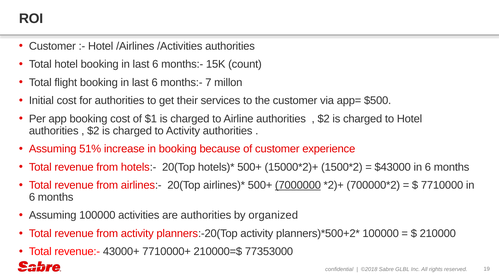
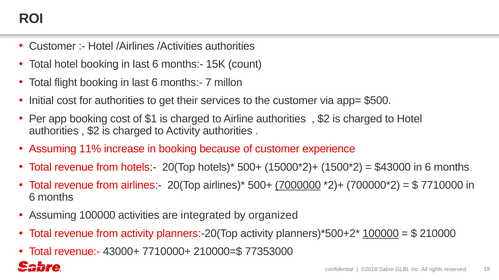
51%: 51% -> 11%
are authorities: authorities -> integrated
100000 at (381, 234) underline: none -> present
